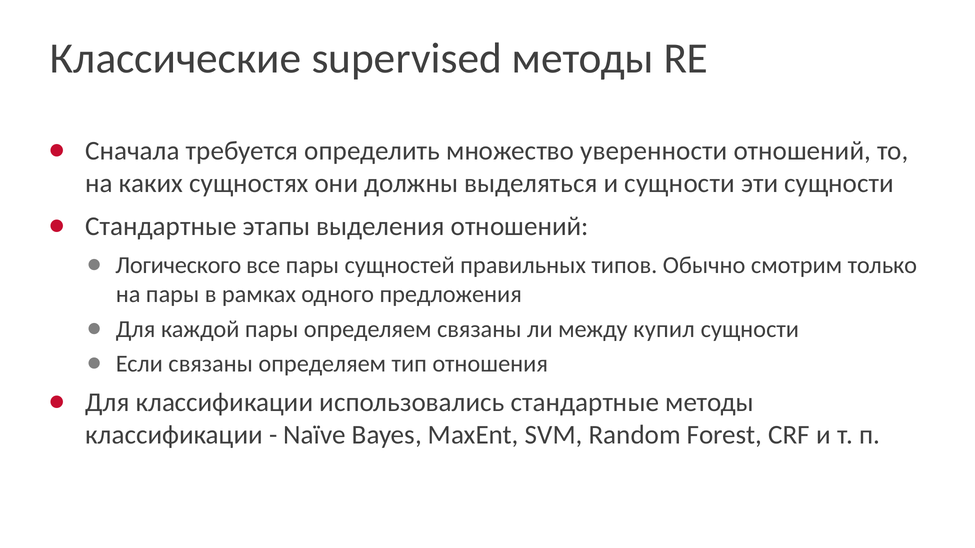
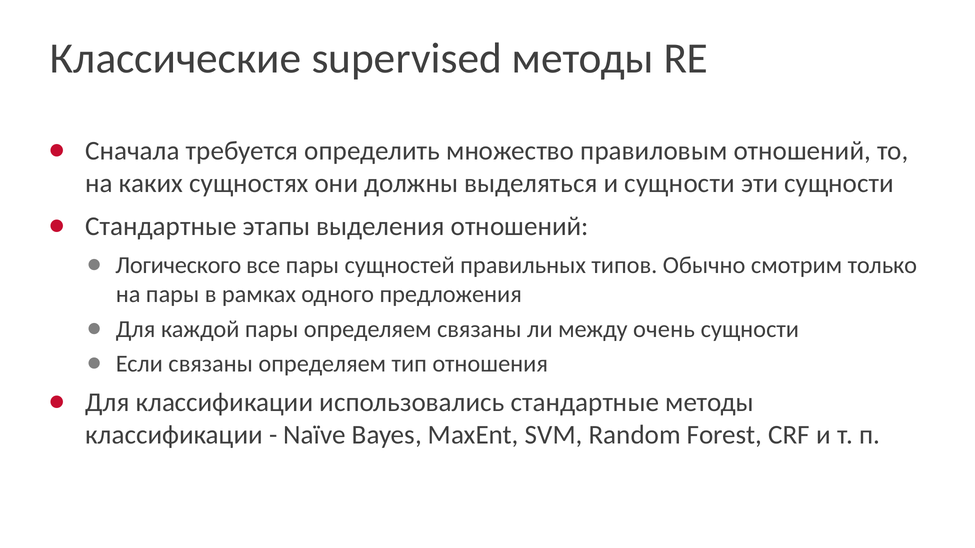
уверенности: уверенности -> правиловым
купил: купил -> очень
